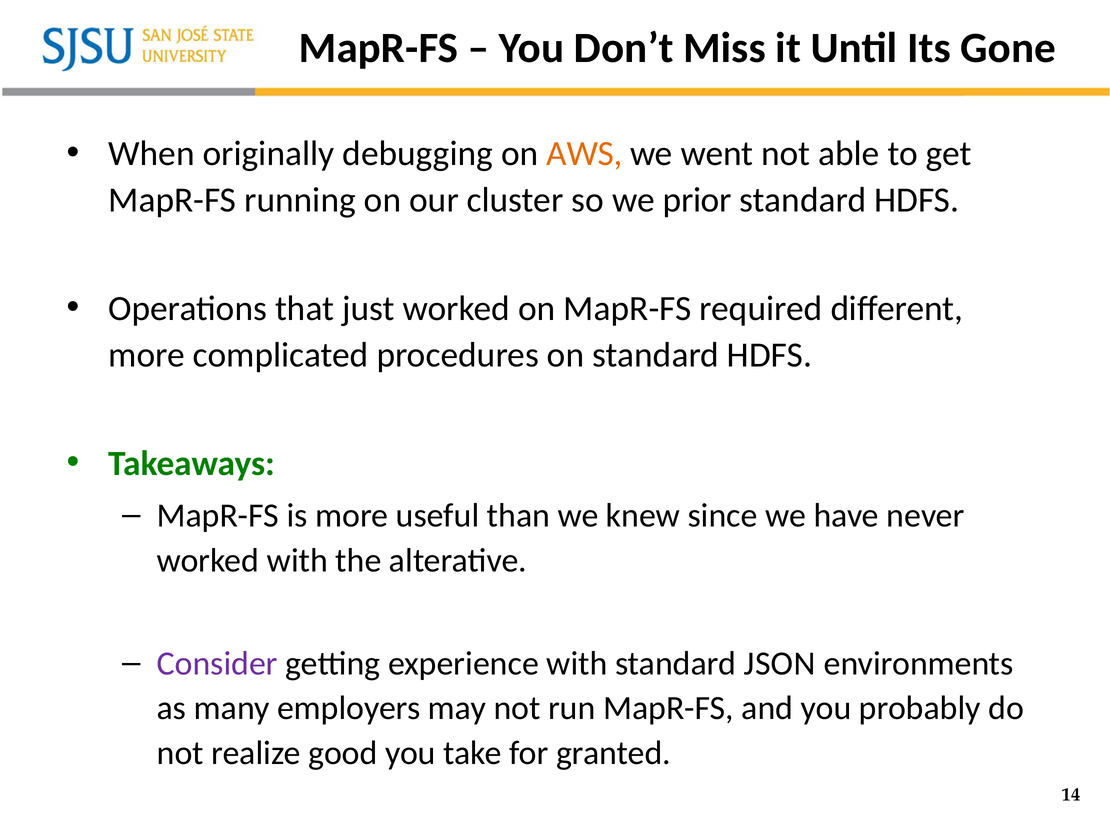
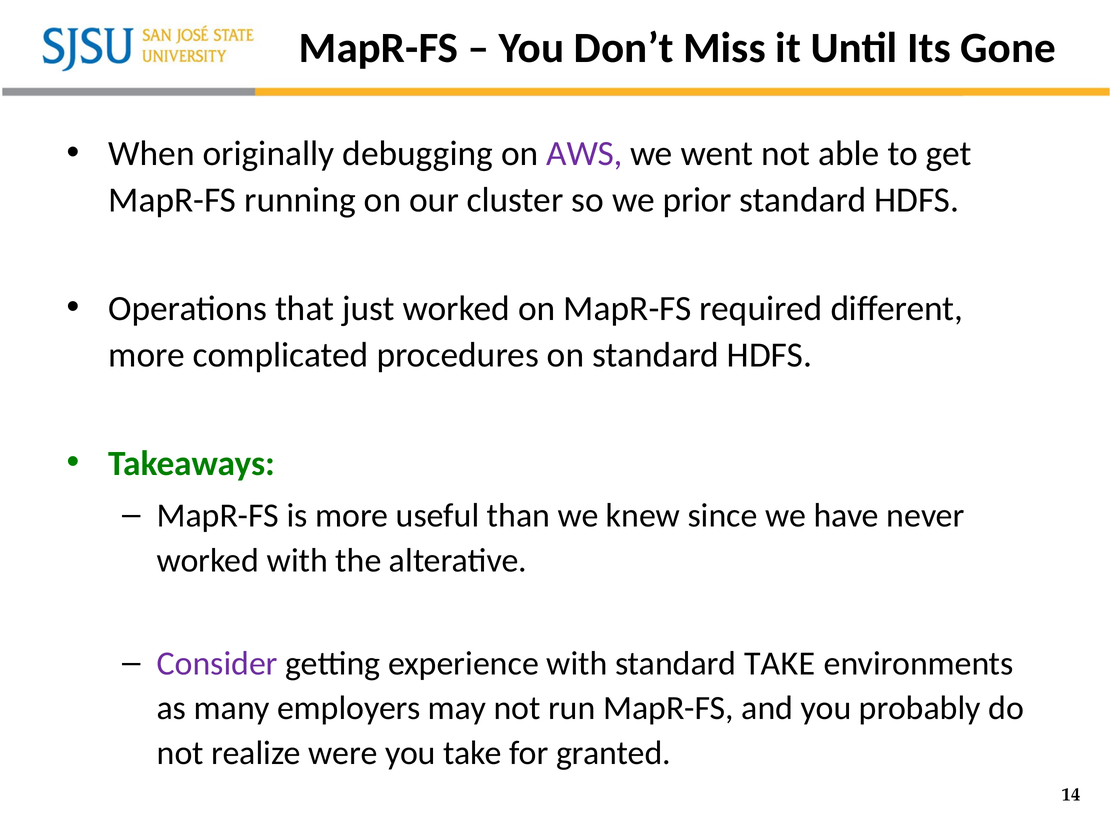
AWS colour: orange -> purple
standard JSON: JSON -> TAKE
good: good -> were
